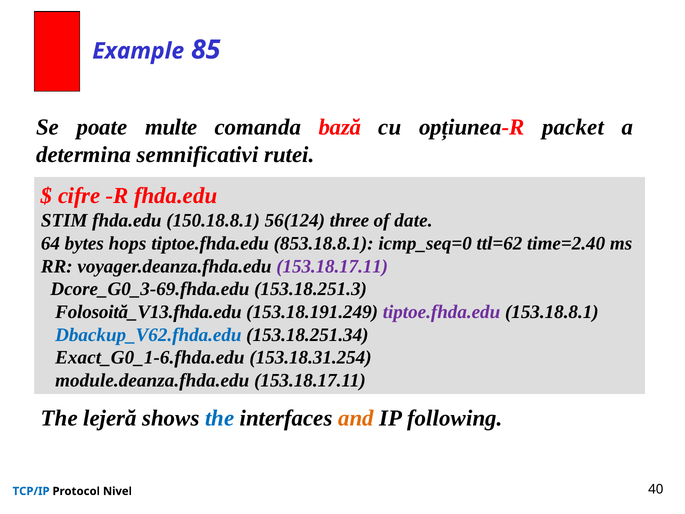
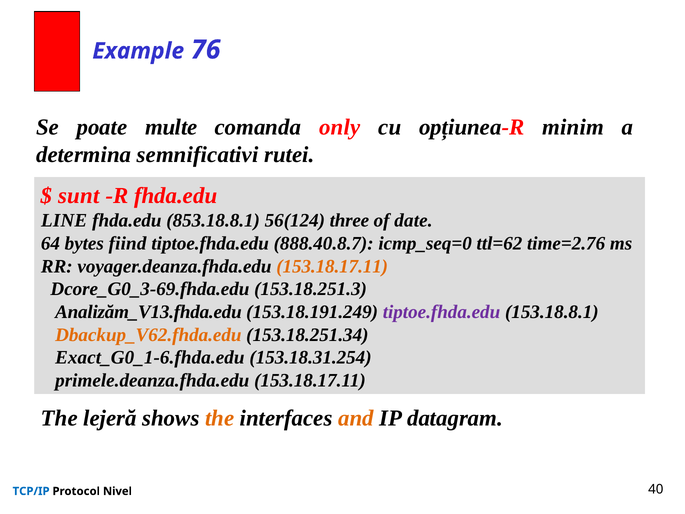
85: 85 -> 76
bază: bază -> only
packet: packet -> minim
cifre: cifre -> sunt
STIM: STIM -> LINE
150.18.8.1: 150.18.8.1 -> 853.18.8.1
hops: hops -> fiind
853.18.8.1: 853.18.8.1 -> 888.40.8.7
time=2.40: time=2.40 -> time=2.76
153.18.17.11 at (332, 266) colour: purple -> orange
Folosoită_V13.fhda.edu: Folosoită_V13.fhda.edu -> Analizăm_V13.fhda.edu
Dbackup_V62.fhda.edu colour: blue -> orange
module.deanza.fhda.edu: module.deanza.fhda.edu -> primele.deanza.fhda.edu
the at (220, 418) colour: blue -> orange
following: following -> datagram
